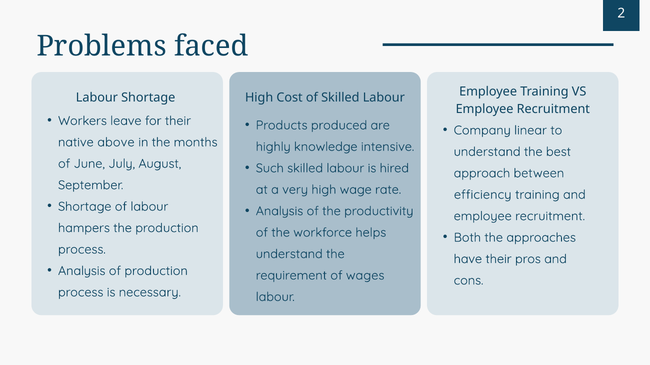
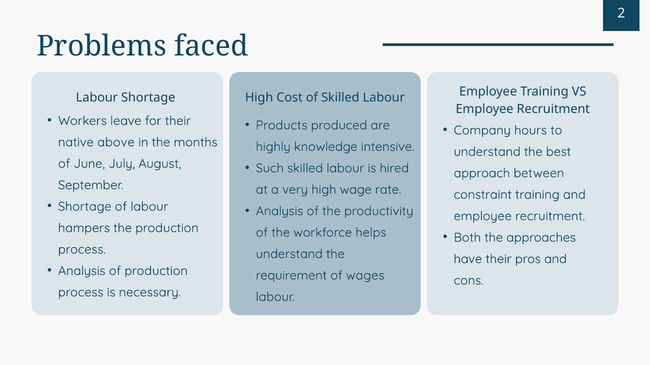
linear: linear -> hours
efficiency: efficiency -> constraint
